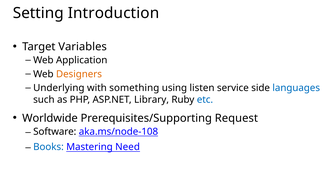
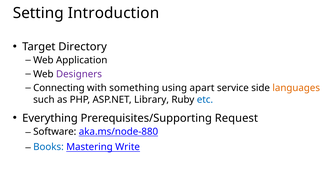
Variables: Variables -> Directory
Designers colour: orange -> purple
Underlying: Underlying -> Connecting
listen: listen -> apart
languages colour: blue -> orange
Worldwide: Worldwide -> Everything
aka.ms/node-108: aka.ms/node-108 -> aka.ms/node-880
Need: Need -> Write
